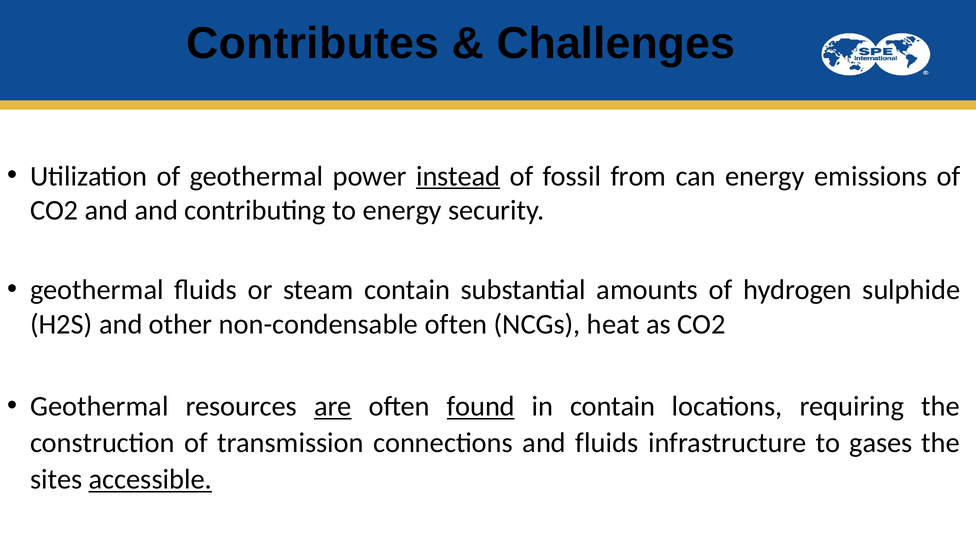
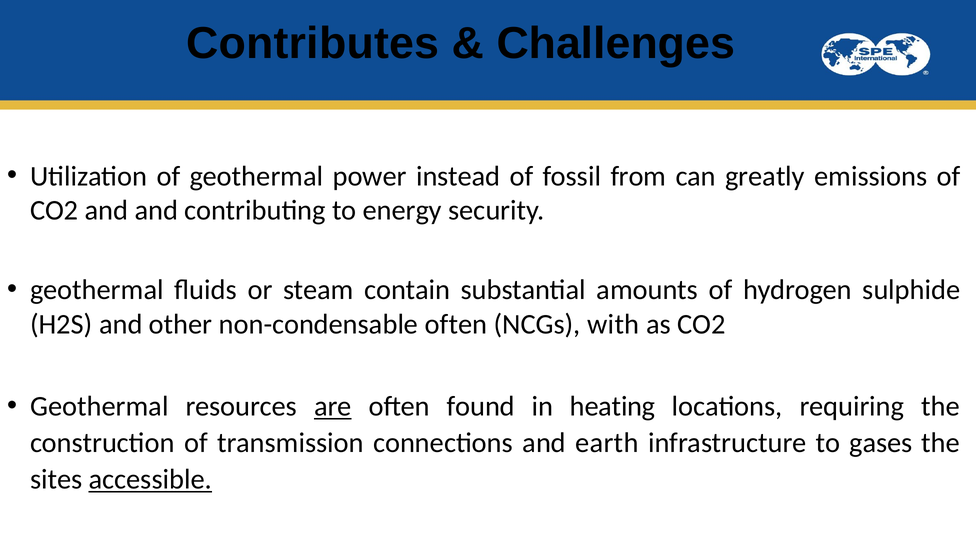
instead underline: present -> none
can energy: energy -> greatly
heat: heat -> with
found underline: present -> none
in contain: contain -> heating
and fluids: fluids -> earth
